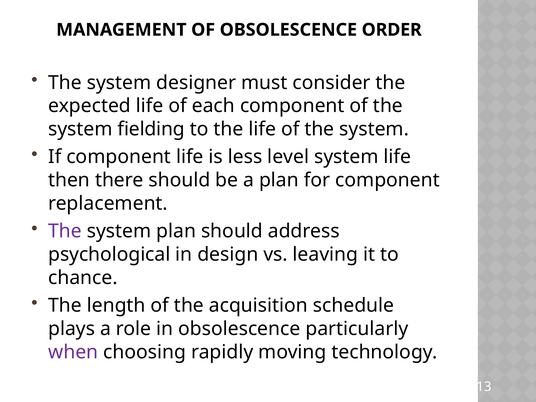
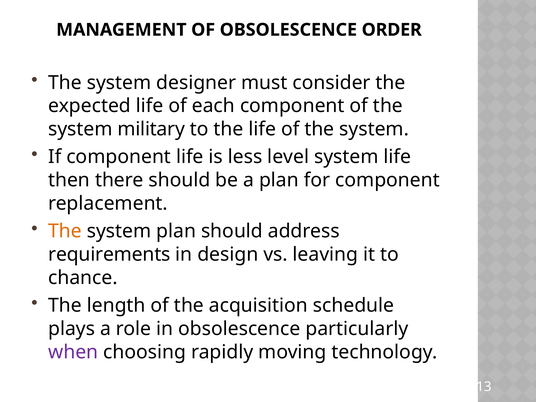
fielding: fielding -> military
The at (65, 231) colour: purple -> orange
psychological: psychological -> requirements
